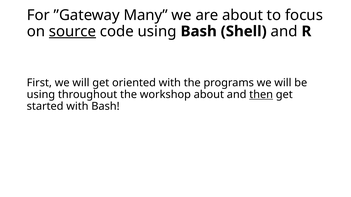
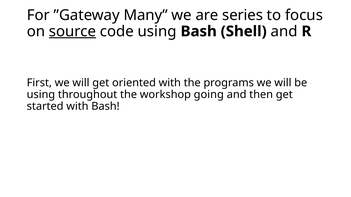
are about: about -> series
workshop about: about -> going
then underline: present -> none
